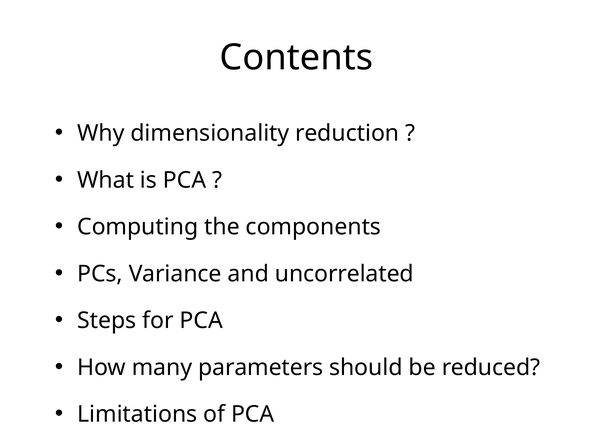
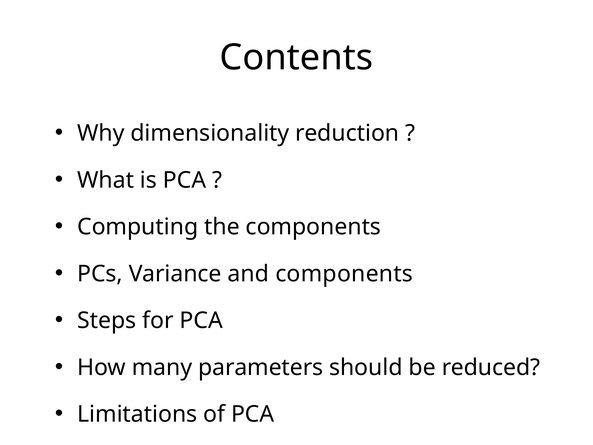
and uncorrelated: uncorrelated -> components
